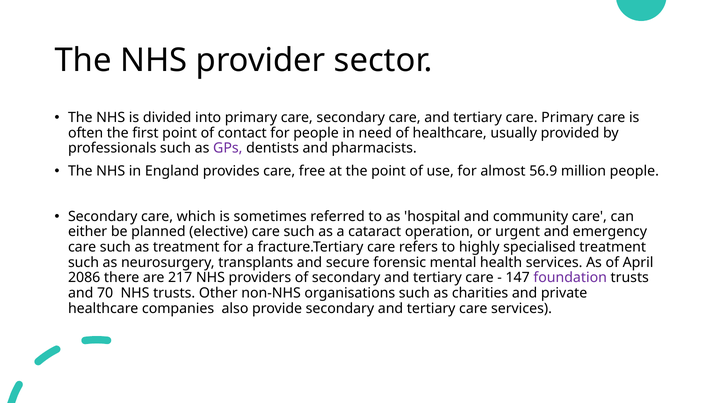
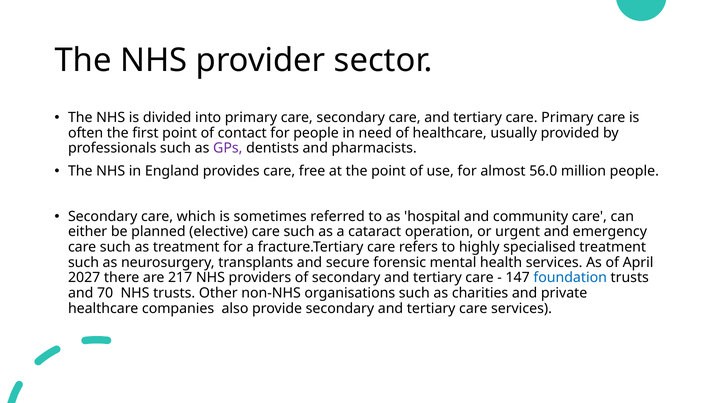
56.9: 56.9 -> 56.0
2086: 2086 -> 2027
foundation colour: purple -> blue
